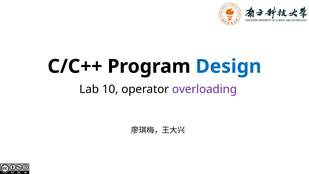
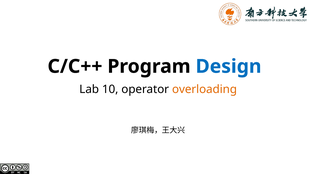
overloading colour: purple -> orange
